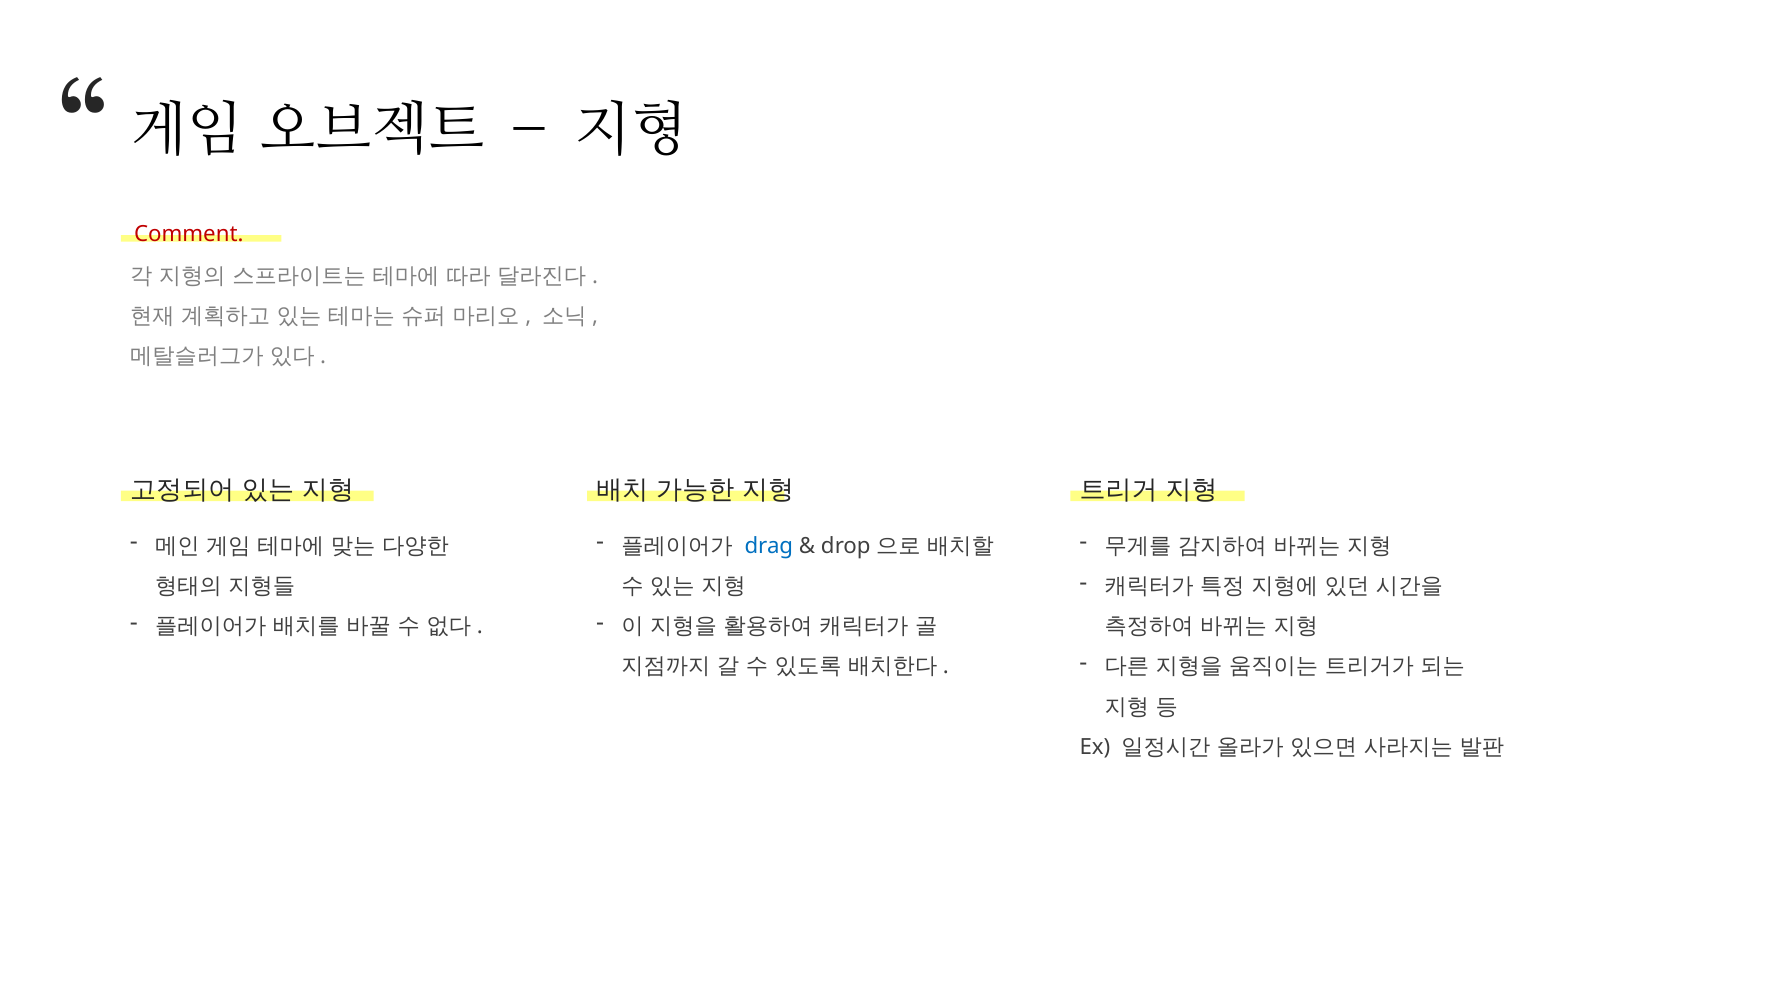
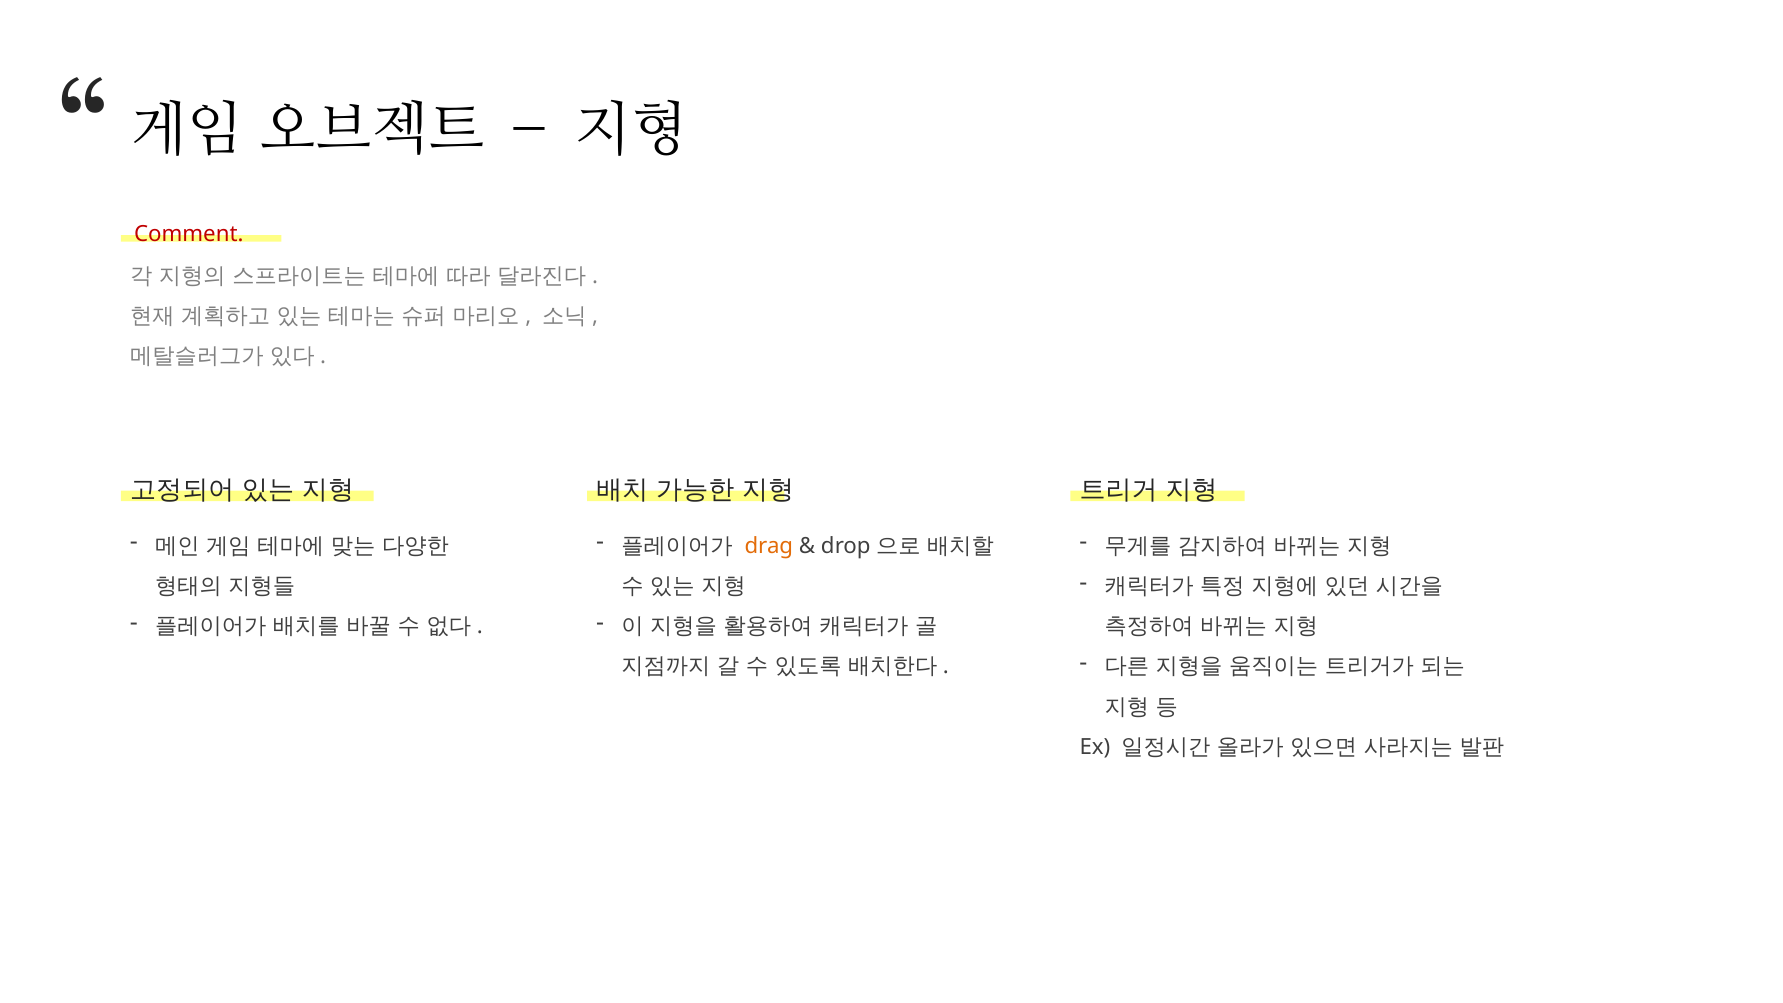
drag colour: blue -> orange
